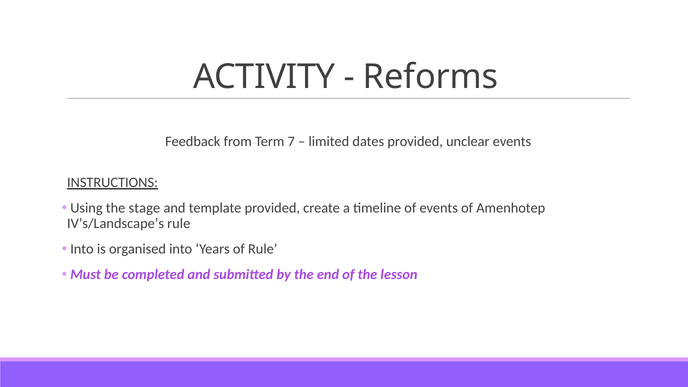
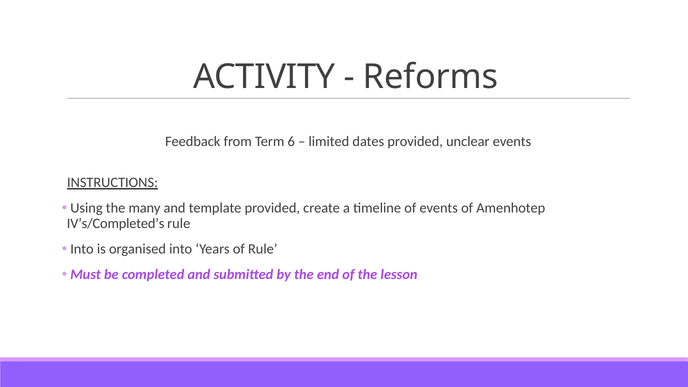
7: 7 -> 6
stage: stage -> many
IV’s/Landscape’s: IV’s/Landscape’s -> IV’s/Completed’s
